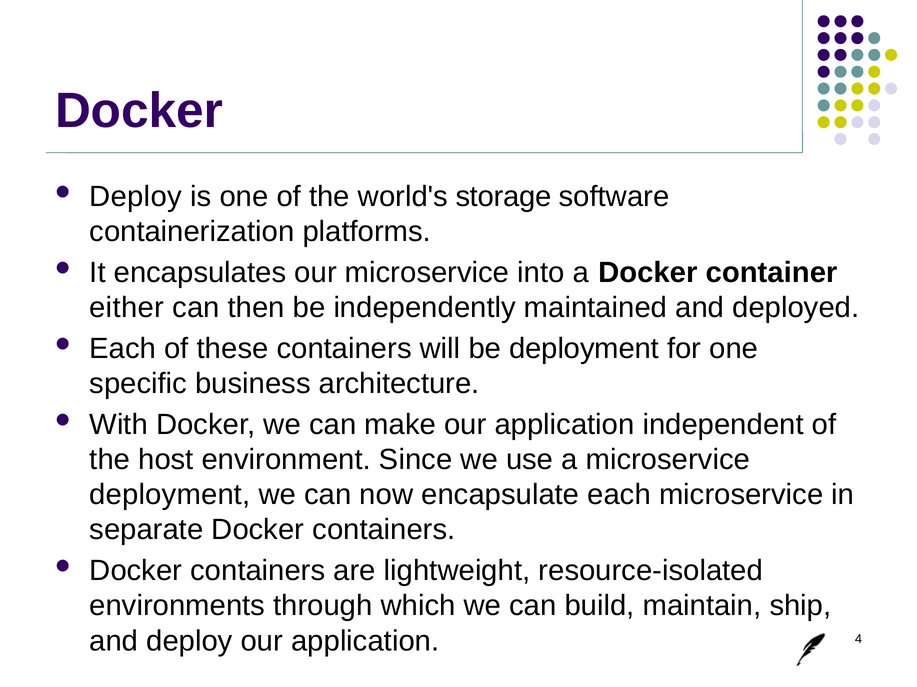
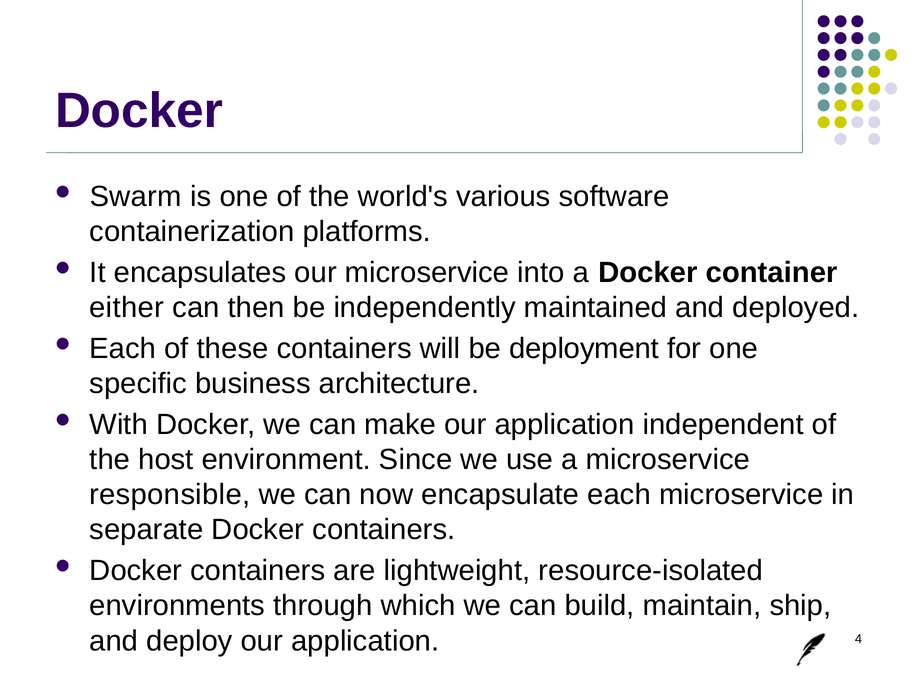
Deploy at (136, 197): Deploy -> Swarm
storage: storage -> various
deployment at (170, 495): deployment -> responsible
